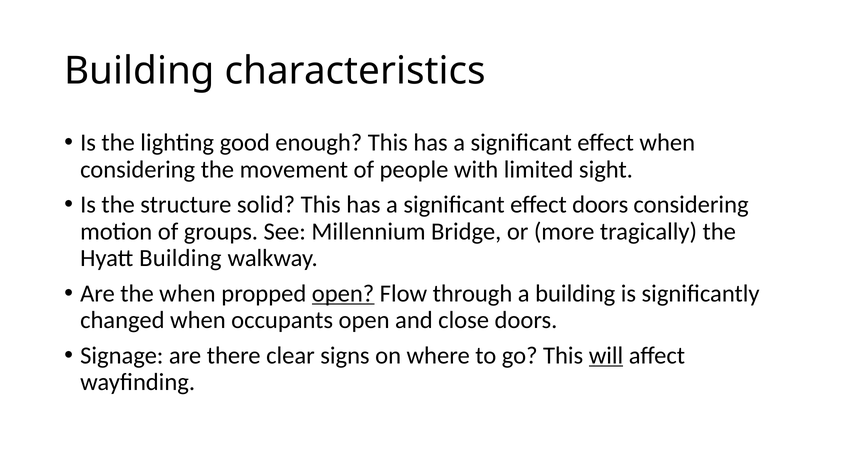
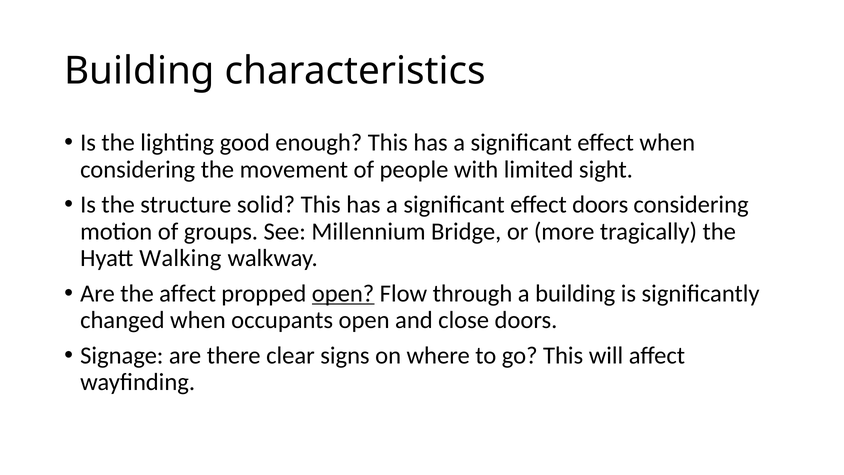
Hyatt Building: Building -> Walking
the when: when -> affect
will underline: present -> none
